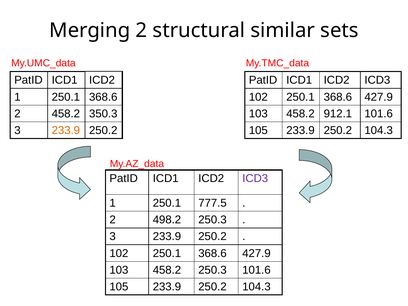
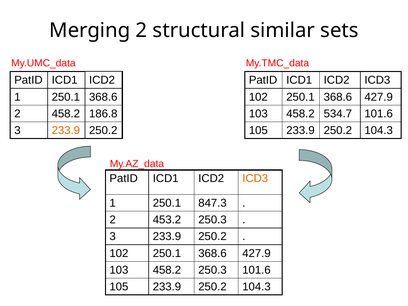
350.3: 350.3 -> 186.8
912.1: 912.1 -> 534.7
ICD3 at (255, 179) colour: purple -> orange
777.5: 777.5 -> 847.3
498.2: 498.2 -> 453.2
